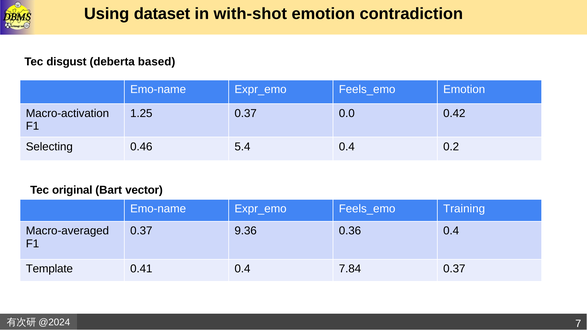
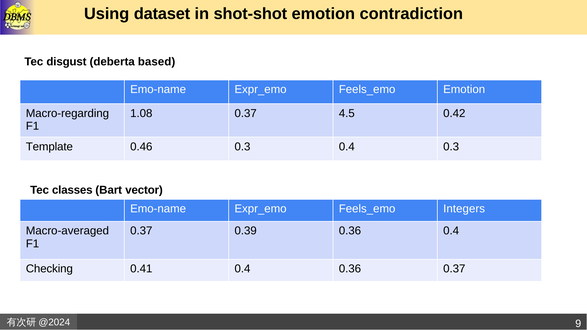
with-shot: with-shot -> shot-shot
Macro-activation: Macro-activation -> Macro-regarding
1.25: 1.25 -> 1.08
0.0: 0.0 -> 4.5
Selecting: Selecting -> Template
0.46 5.4: 5.4 -> 0.3
0.4 0.2: 0.2 -> 0.3
original: original -> classes
Training: Training -> Integers
9.36: 9.36 -> 0.39
Template: Template -> Checking
0.4 7.84: 7.84 -> 0.36
7: 7 -> 9
